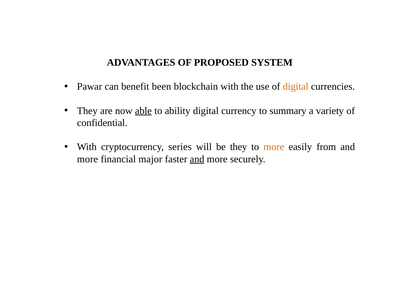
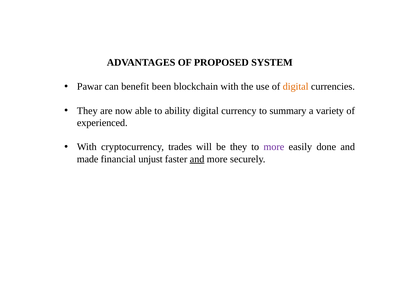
able underline: present -> none
confidential: confidential -> experienced
series: series -> trades
more at (274, 147) colour: orange -> purple
from: from -> done
more at (88, 159): more -> made
major: major -> unjust
